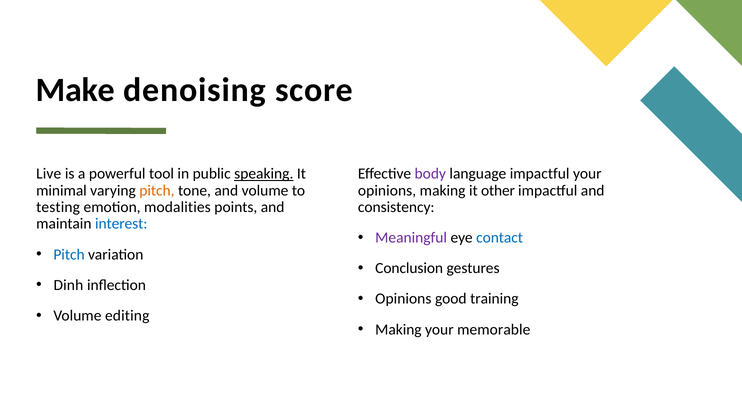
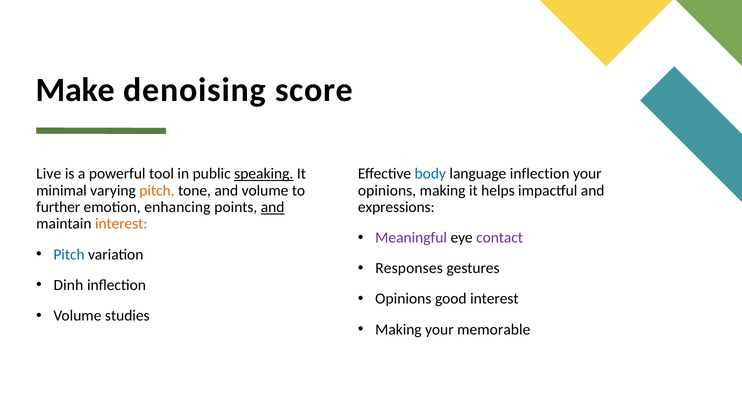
body colour: purple -> blue
language impactful: impactful -> inflection
other: other -> helps
testing: testing -> further
modalities: modalities -> enhancing
and at (273, 207) underline: none -> present
consistency: consistency -> expressions
interest at (121, 224) colour: blue -> orange
contact colour: blue -> purple
Conclusion: Conclusion -> Responses
good training: training -> interest
editing: editing -> studies
